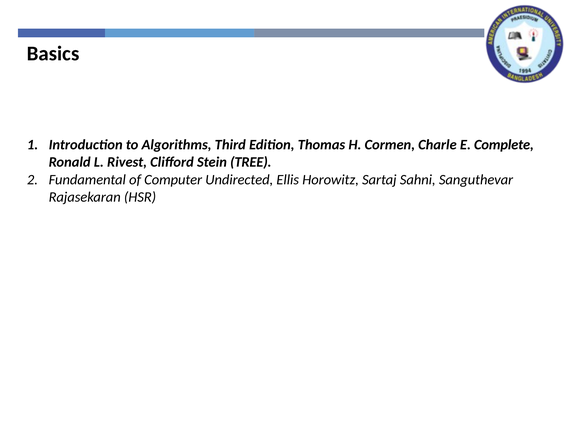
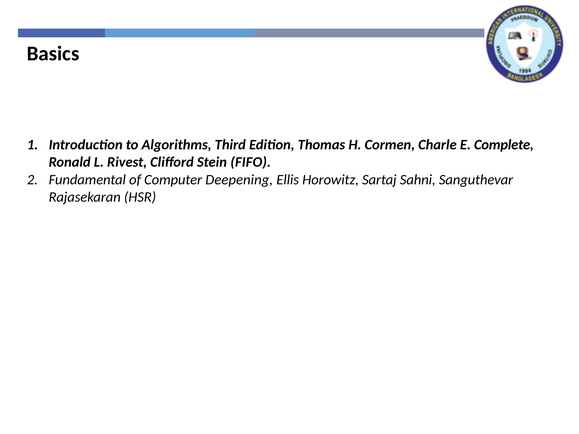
TREE: TREE -> FIFO
Undirected: Undirected -> Deepening
